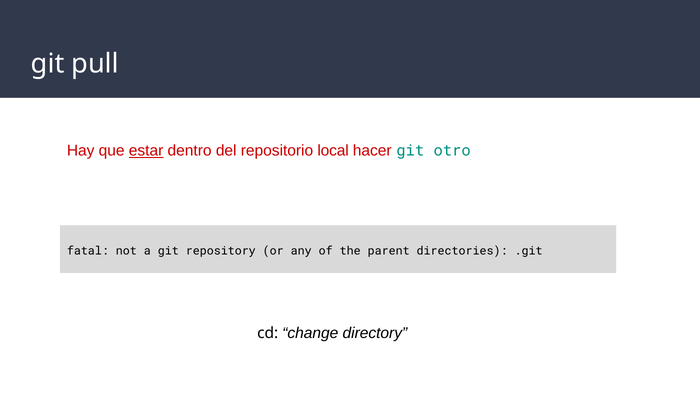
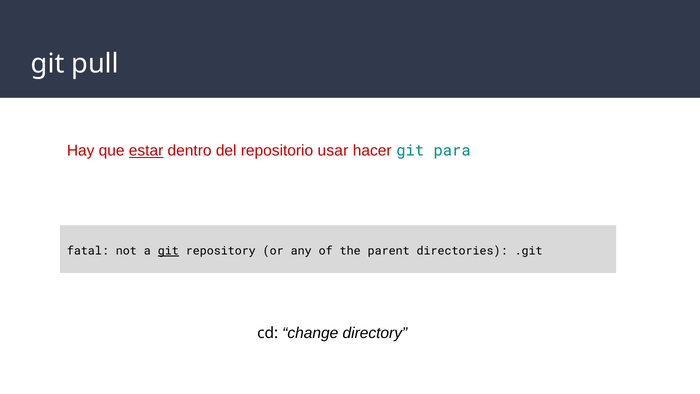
local: local -> usar
otro: otro -> para
git at (168, 251) underline: none -> present
